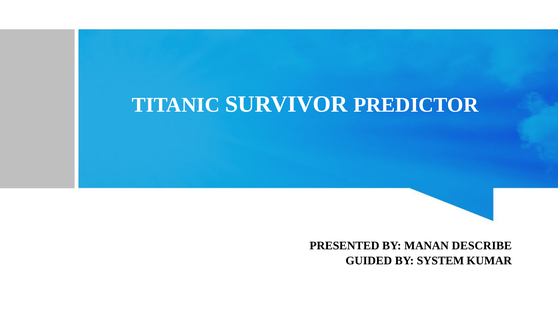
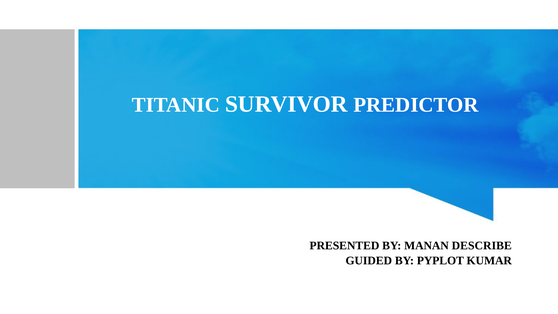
SYSTEM: SYSTEM -> PYPLOT
